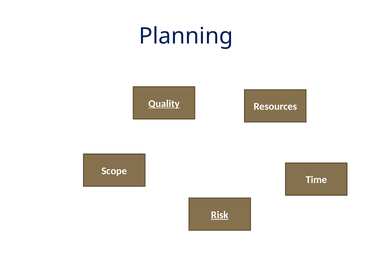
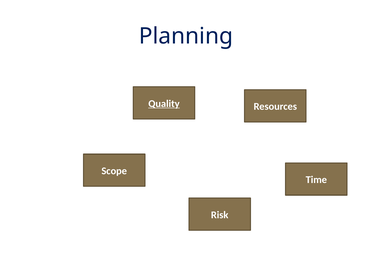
Risk underline: present -> none
